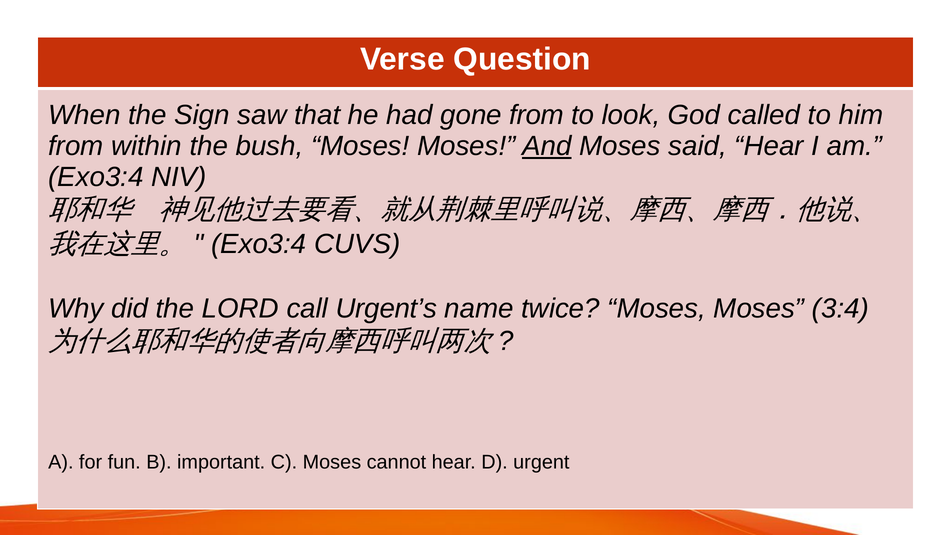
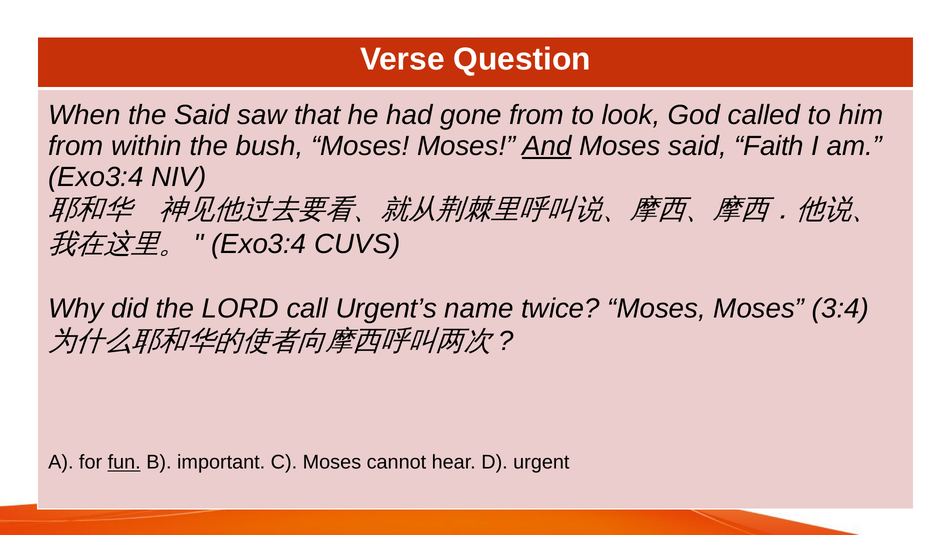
the Sign: Sign -> Said
said Hear: Hear -> Faith
fun underline: none -> present
